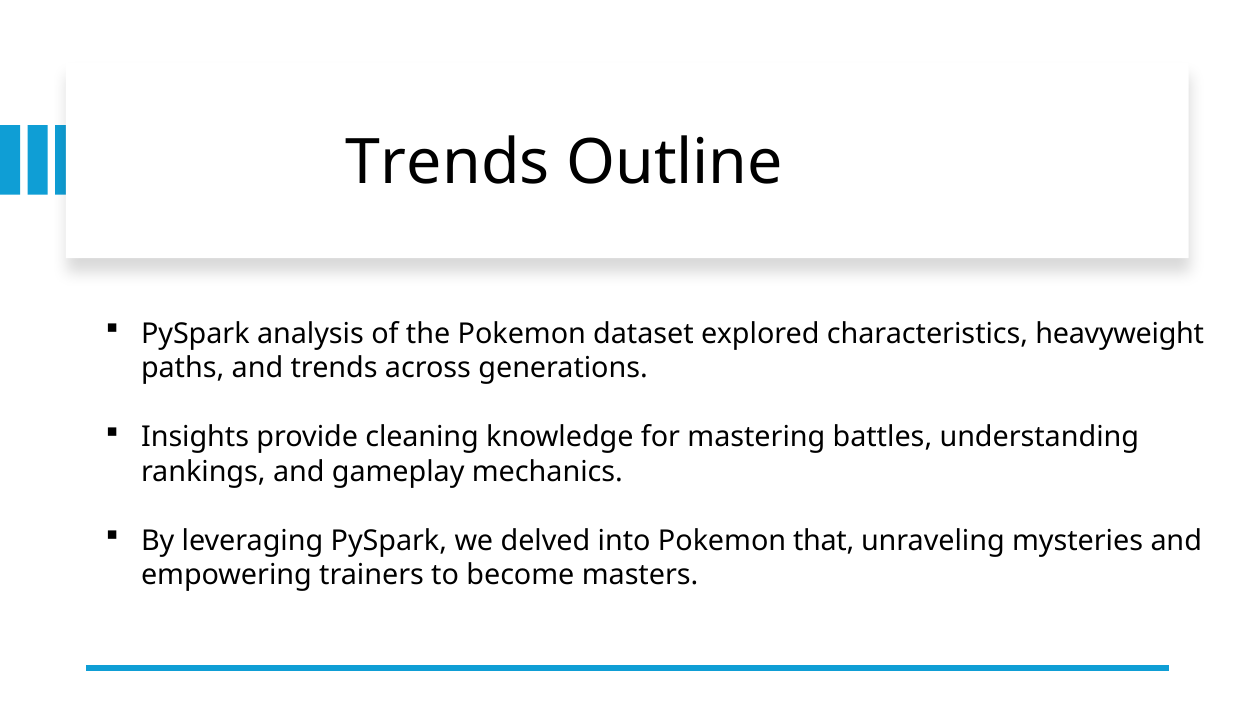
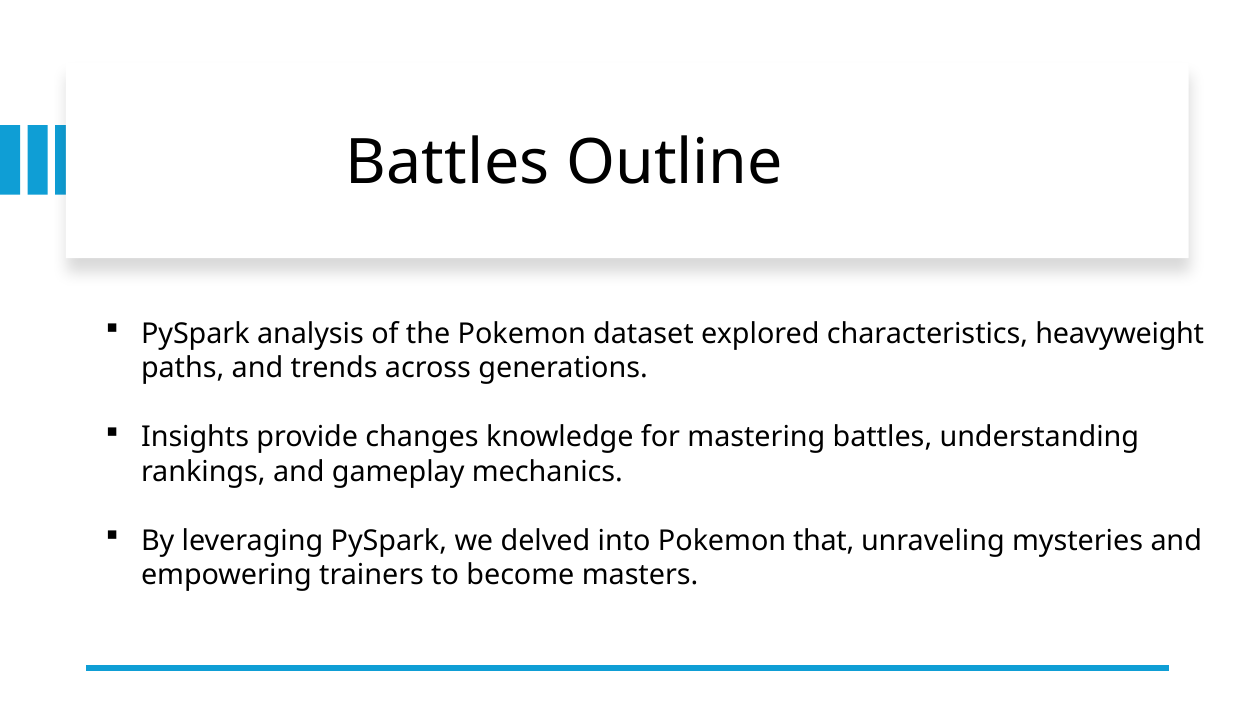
Trends at (448, 163): Trends -> Battles
cleaning: cleaning -> changes
